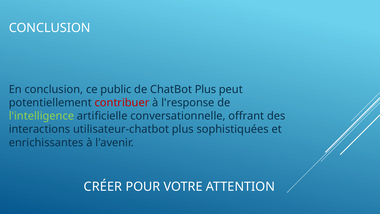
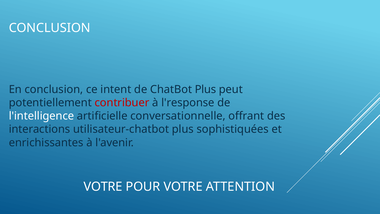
public: public -> intent
l'intelligence colour: light green -> white
CRÉER at (103, 186): CRÉER -> VOTRE
